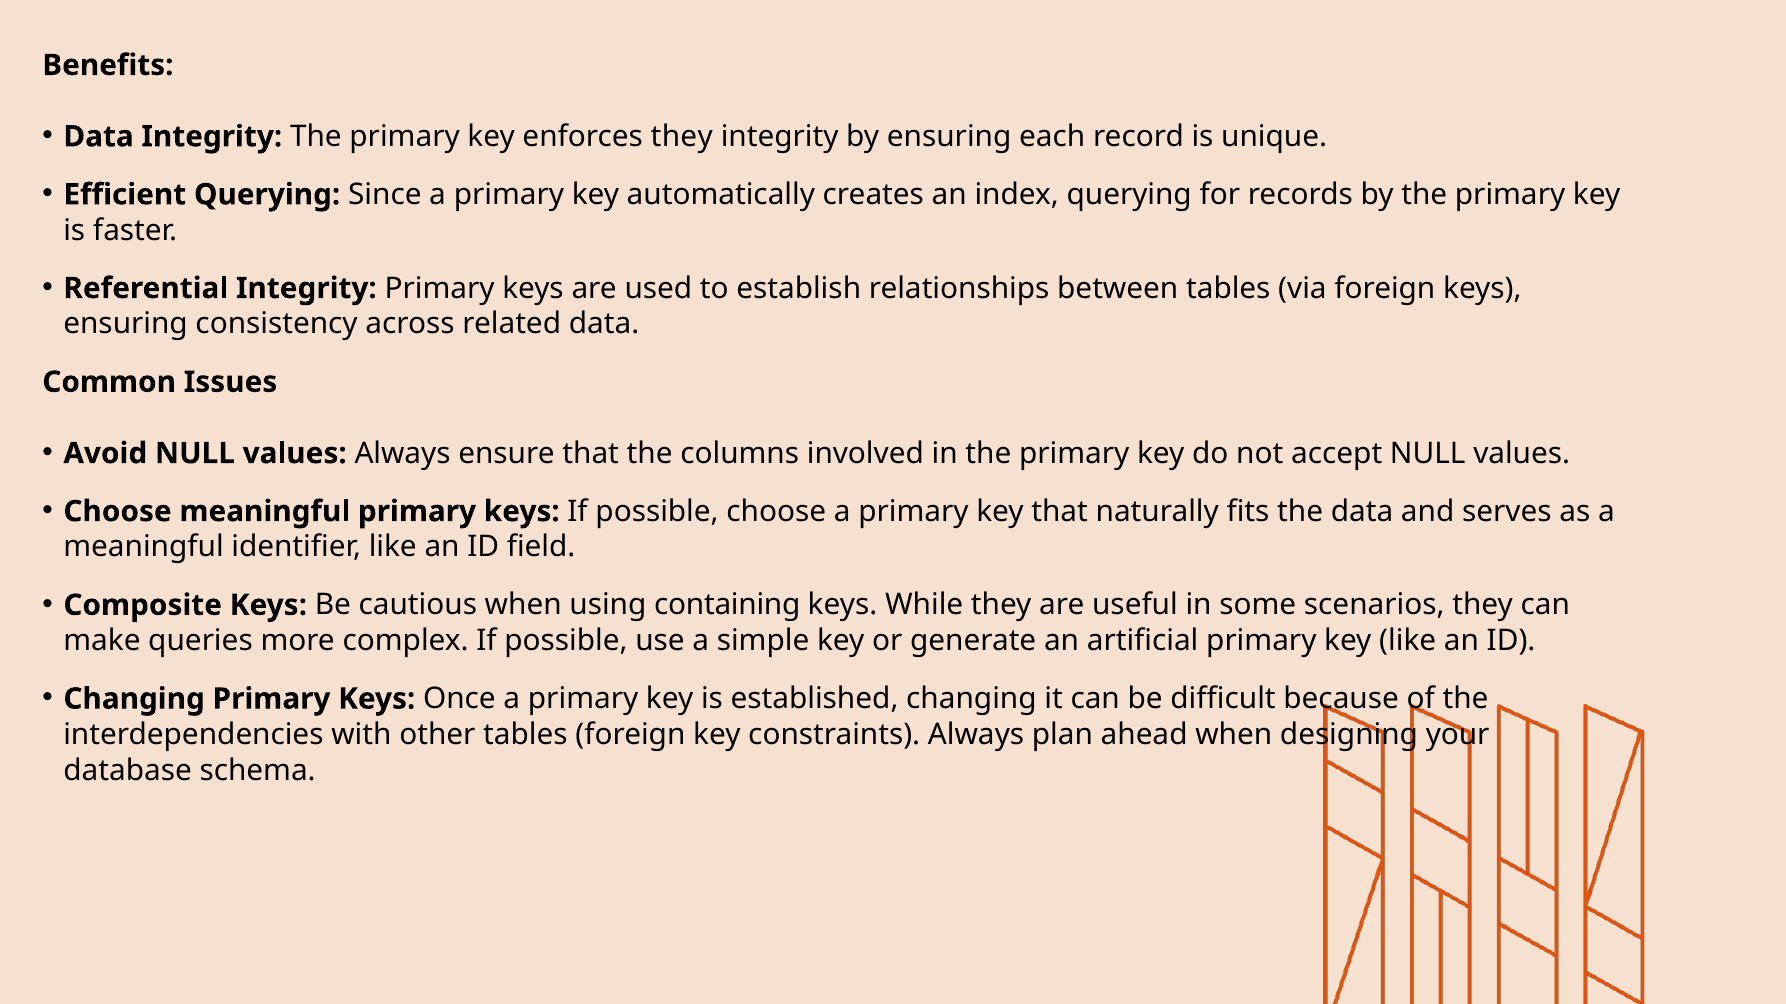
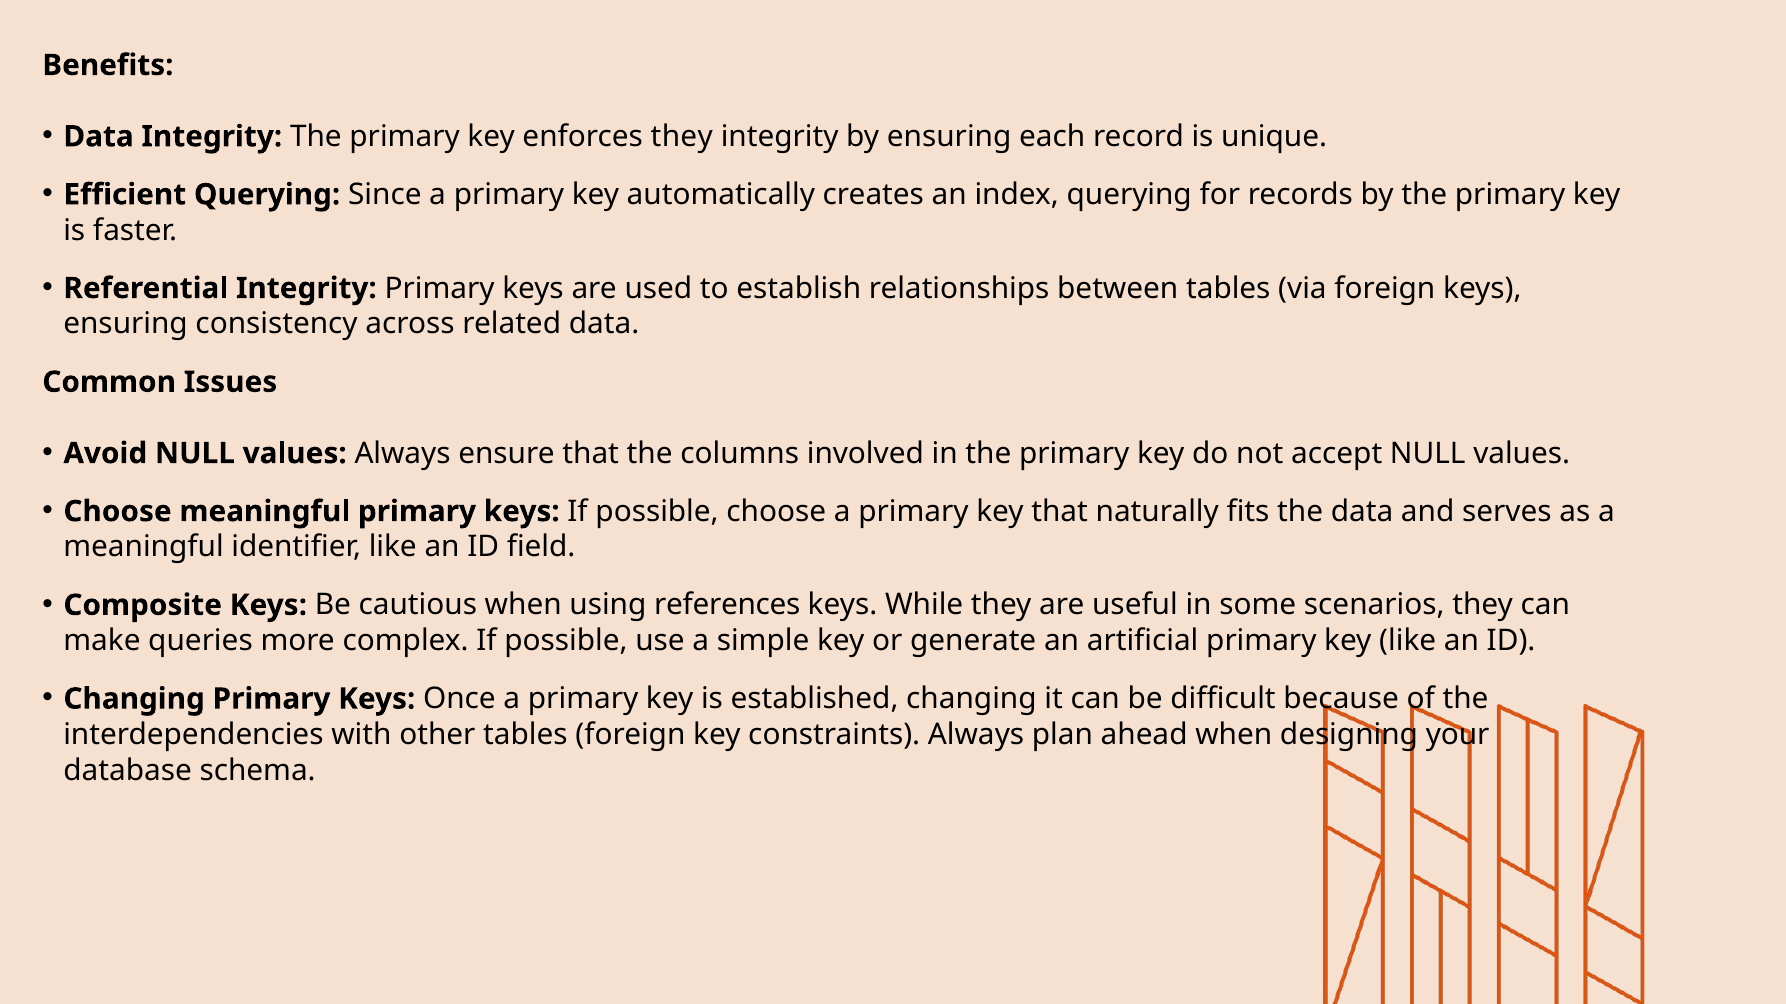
containing: containing -> references
